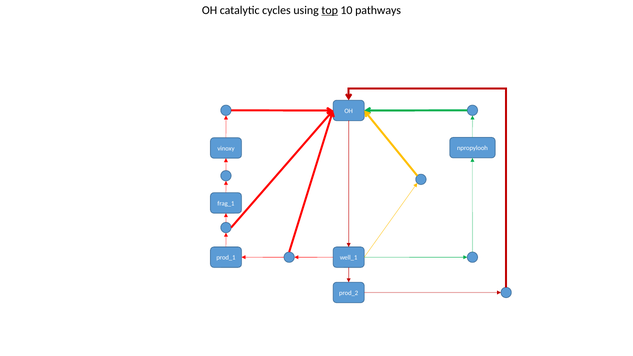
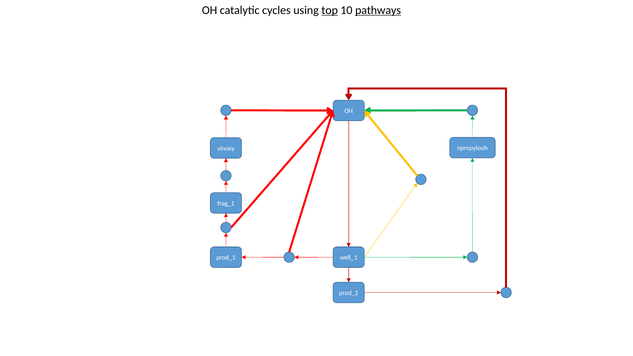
pathways underline: none -> present
